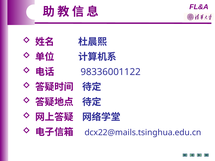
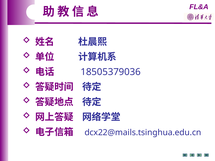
98336001122: 98336001122 -> 18505379036
